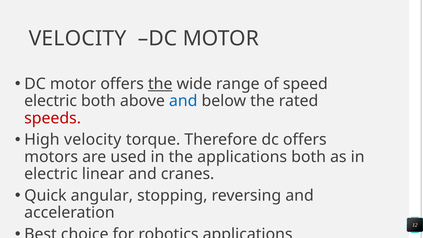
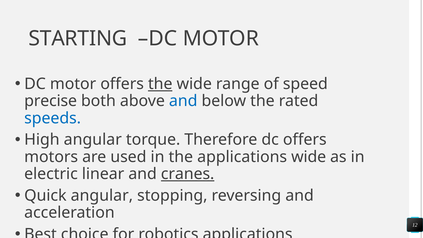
VELOCITY at (78, 39): VELOCITY -> STARTING
electric at (51, 101): electric -> precise
speeds colour: red -> blue
High velocity: velocity -> angular
applications both: both -> wide
cranes underline: none -> present
